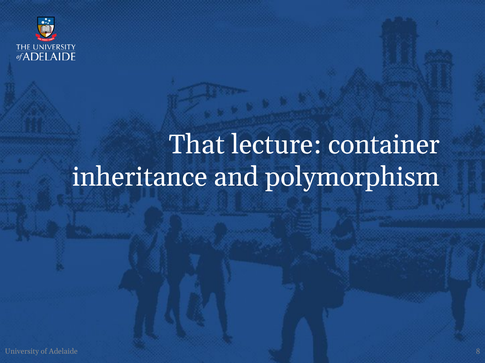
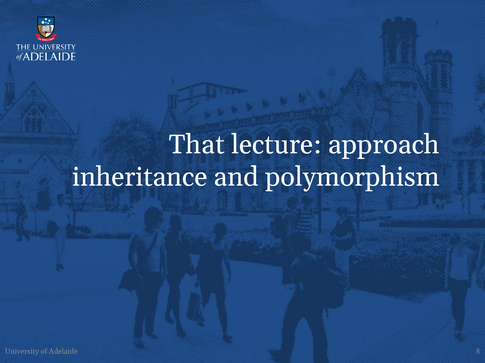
container: container -> approach
